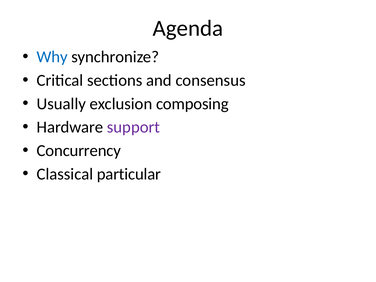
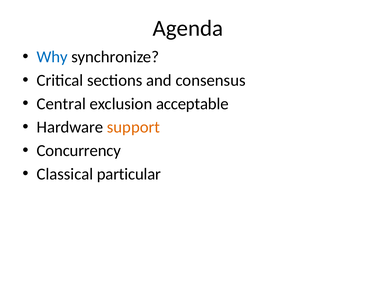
Usually: Usually -> Central
composing: composing -> acceptable
support colour: purple -> orange
